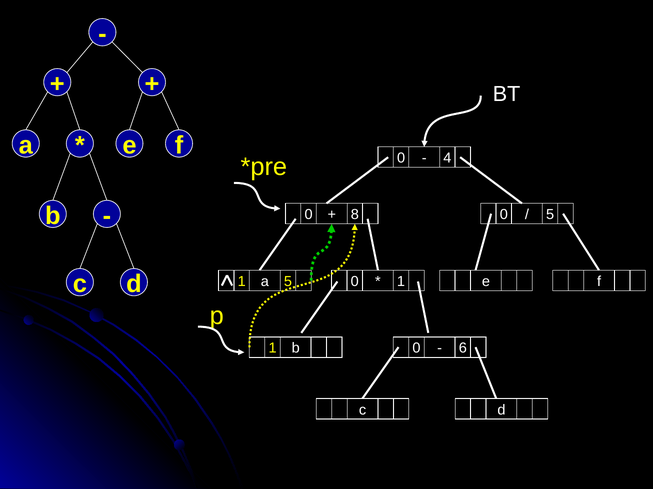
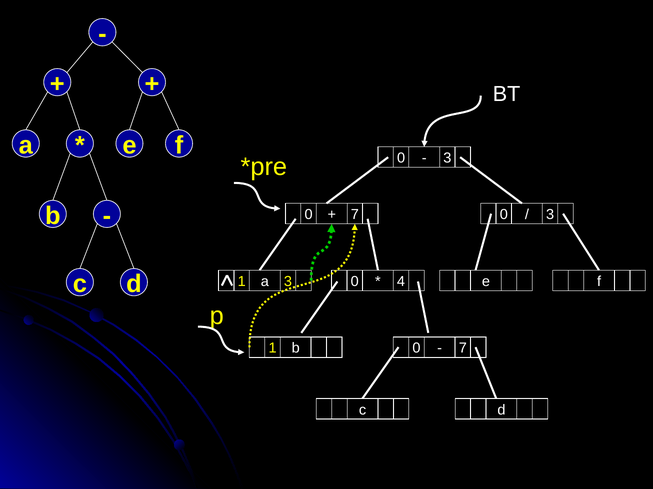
4 at (447, 158): 4 -> 3
8 at (355, 215): 8 -> 7
5 at (550, 215): 5 -> 3
a 5: 5 -> 3
1 at (401, 282): 1 -> 4
6 at (463, 349): 6 -> 7
